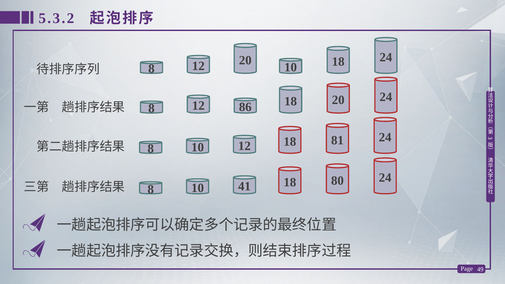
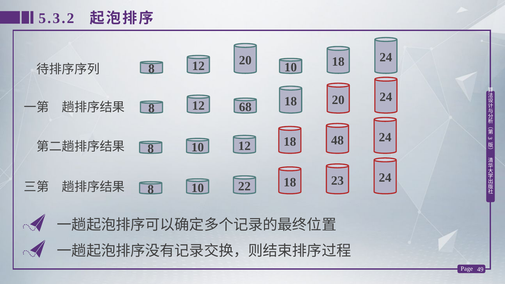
86: 86 -> 68
81: 81 -> 48
41: 41 -> 22
80: 80 -> 23
